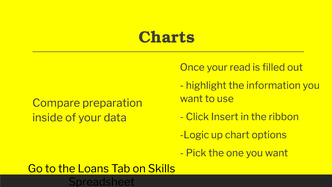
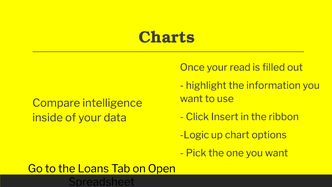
preparation: preparation -> intelligence
Skills: Skills -> Open
